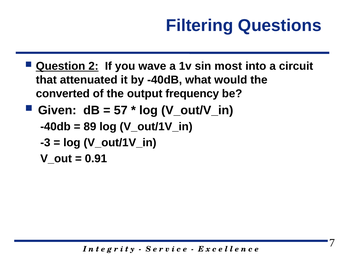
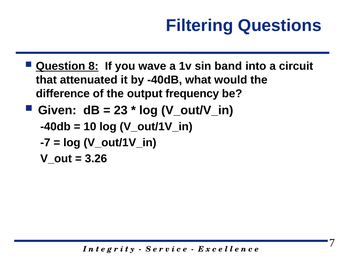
2: 2 -> 8
most: most -> band
converted: converted -> difference
57: 57 -> 23
89: 89 -> 10
-3: -3 -> -7
0.91: 0.91 -> 3.26
